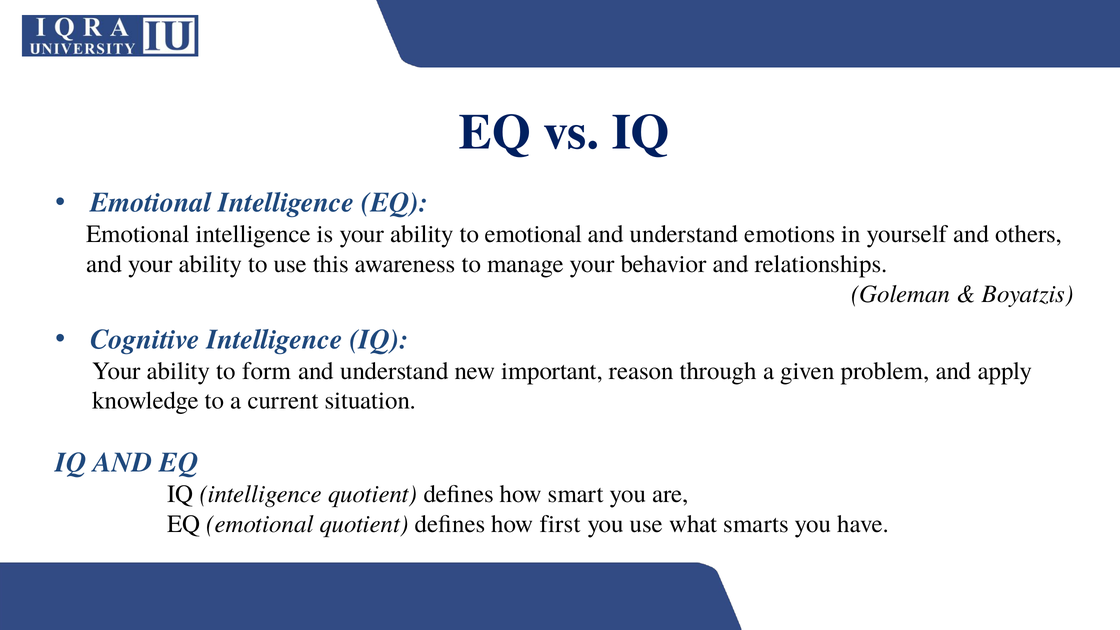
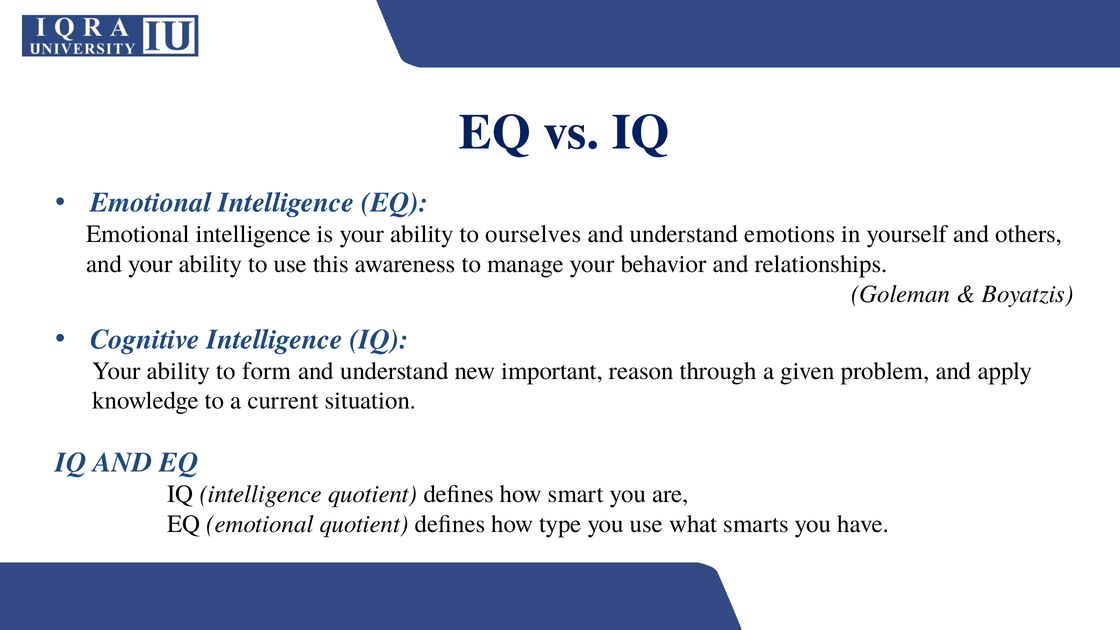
to emotional: emotional -> ourselves
first: first -> type
